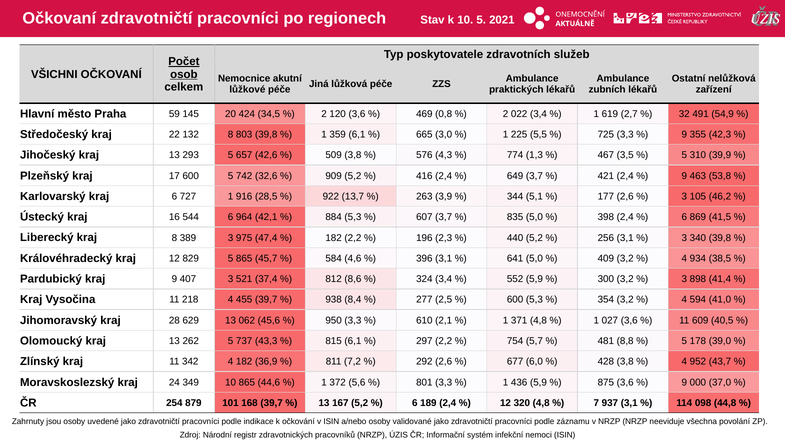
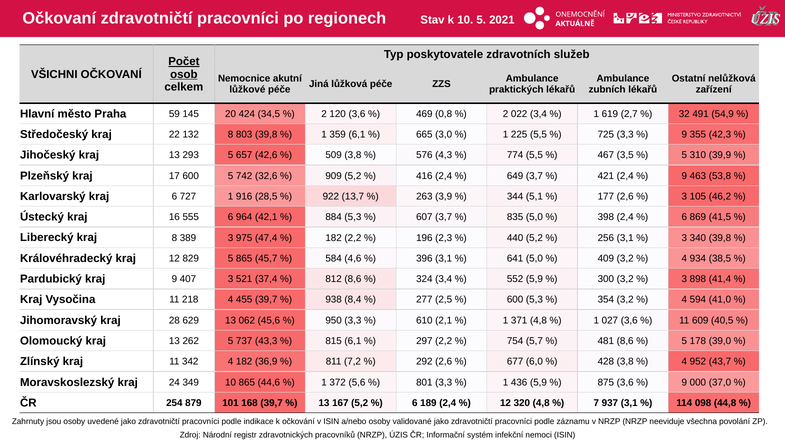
774 1,3: 1,3 -> 5,5
544: 544 -> 555
481 8,8: 8,8 -> 8,6
